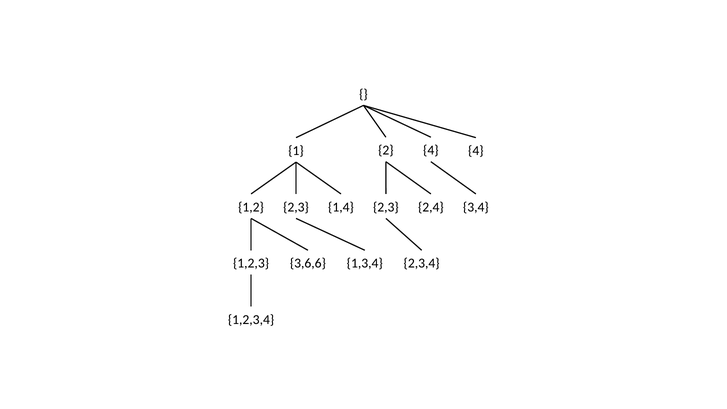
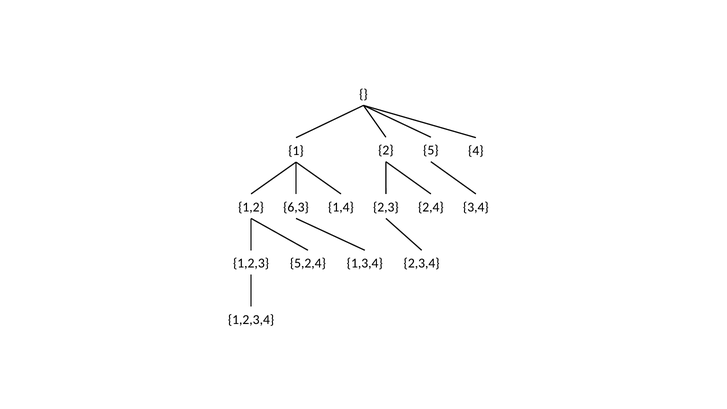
2 4: 4 -> 5
1,2 2,3: 2,3 -> 6,3
3,6,6: 3,6,6 -> 5,2,4
